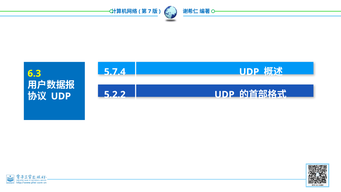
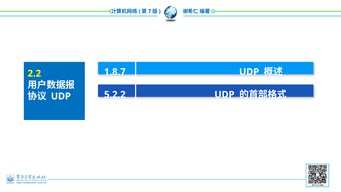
5.7.4: 5.7.4 -> 1.8.7
6.3: 6.3 -> 2.2
